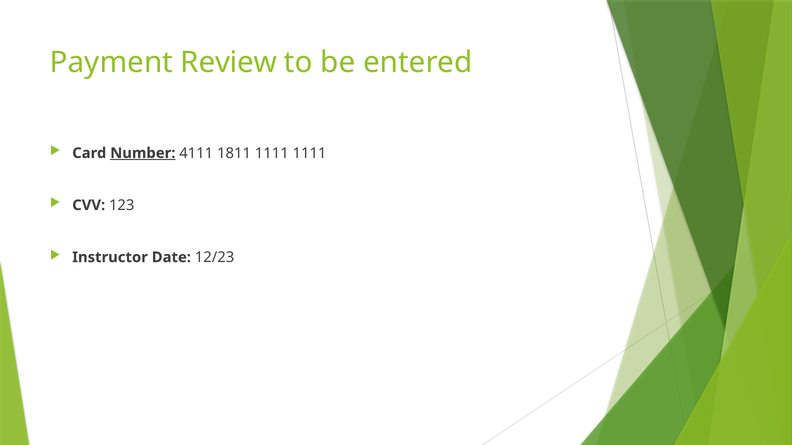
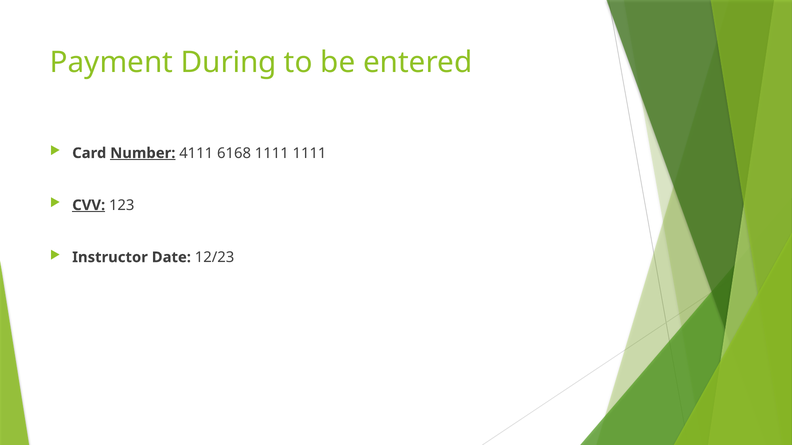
Review: Review -> During
1811: 1811 -> 6168
CVV underline: none -> present
